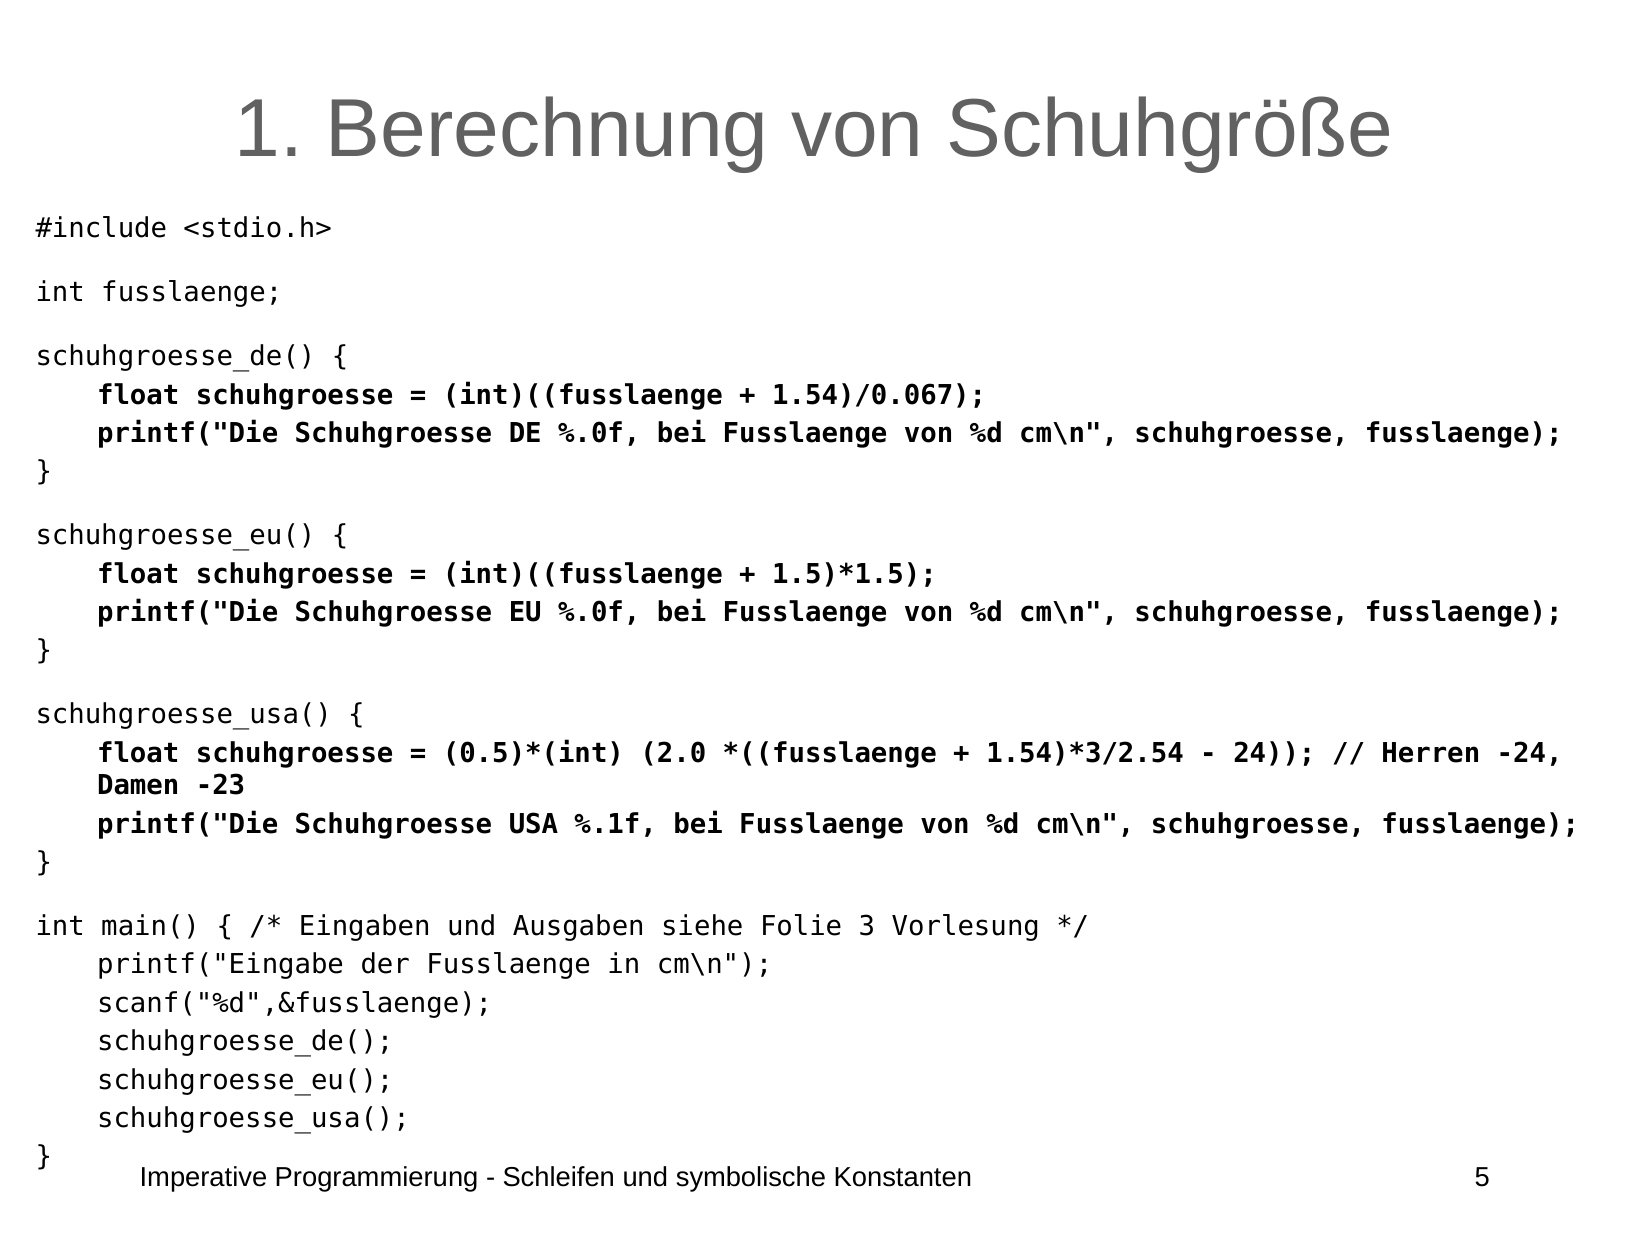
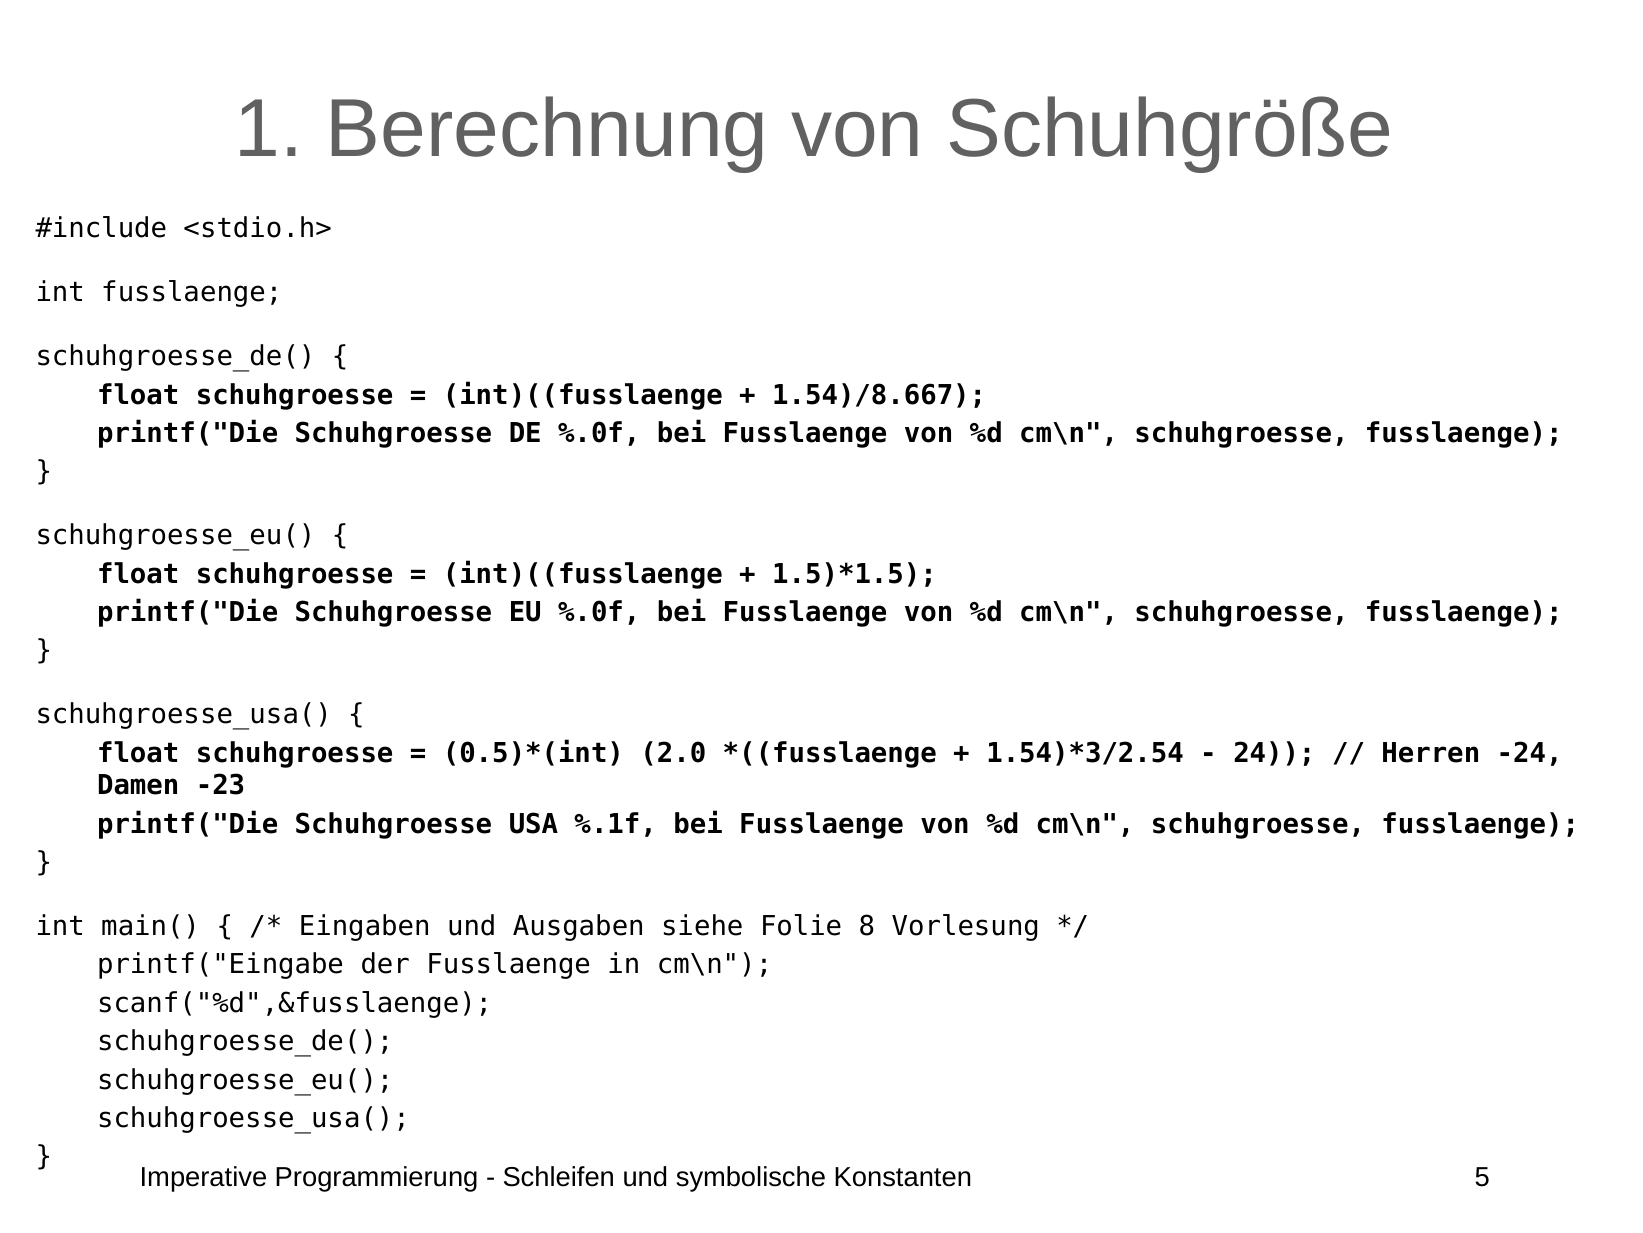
1.54)/0.067: 1.54)/0.067 -> 1.54)/8.667
3: 3 -> 8
